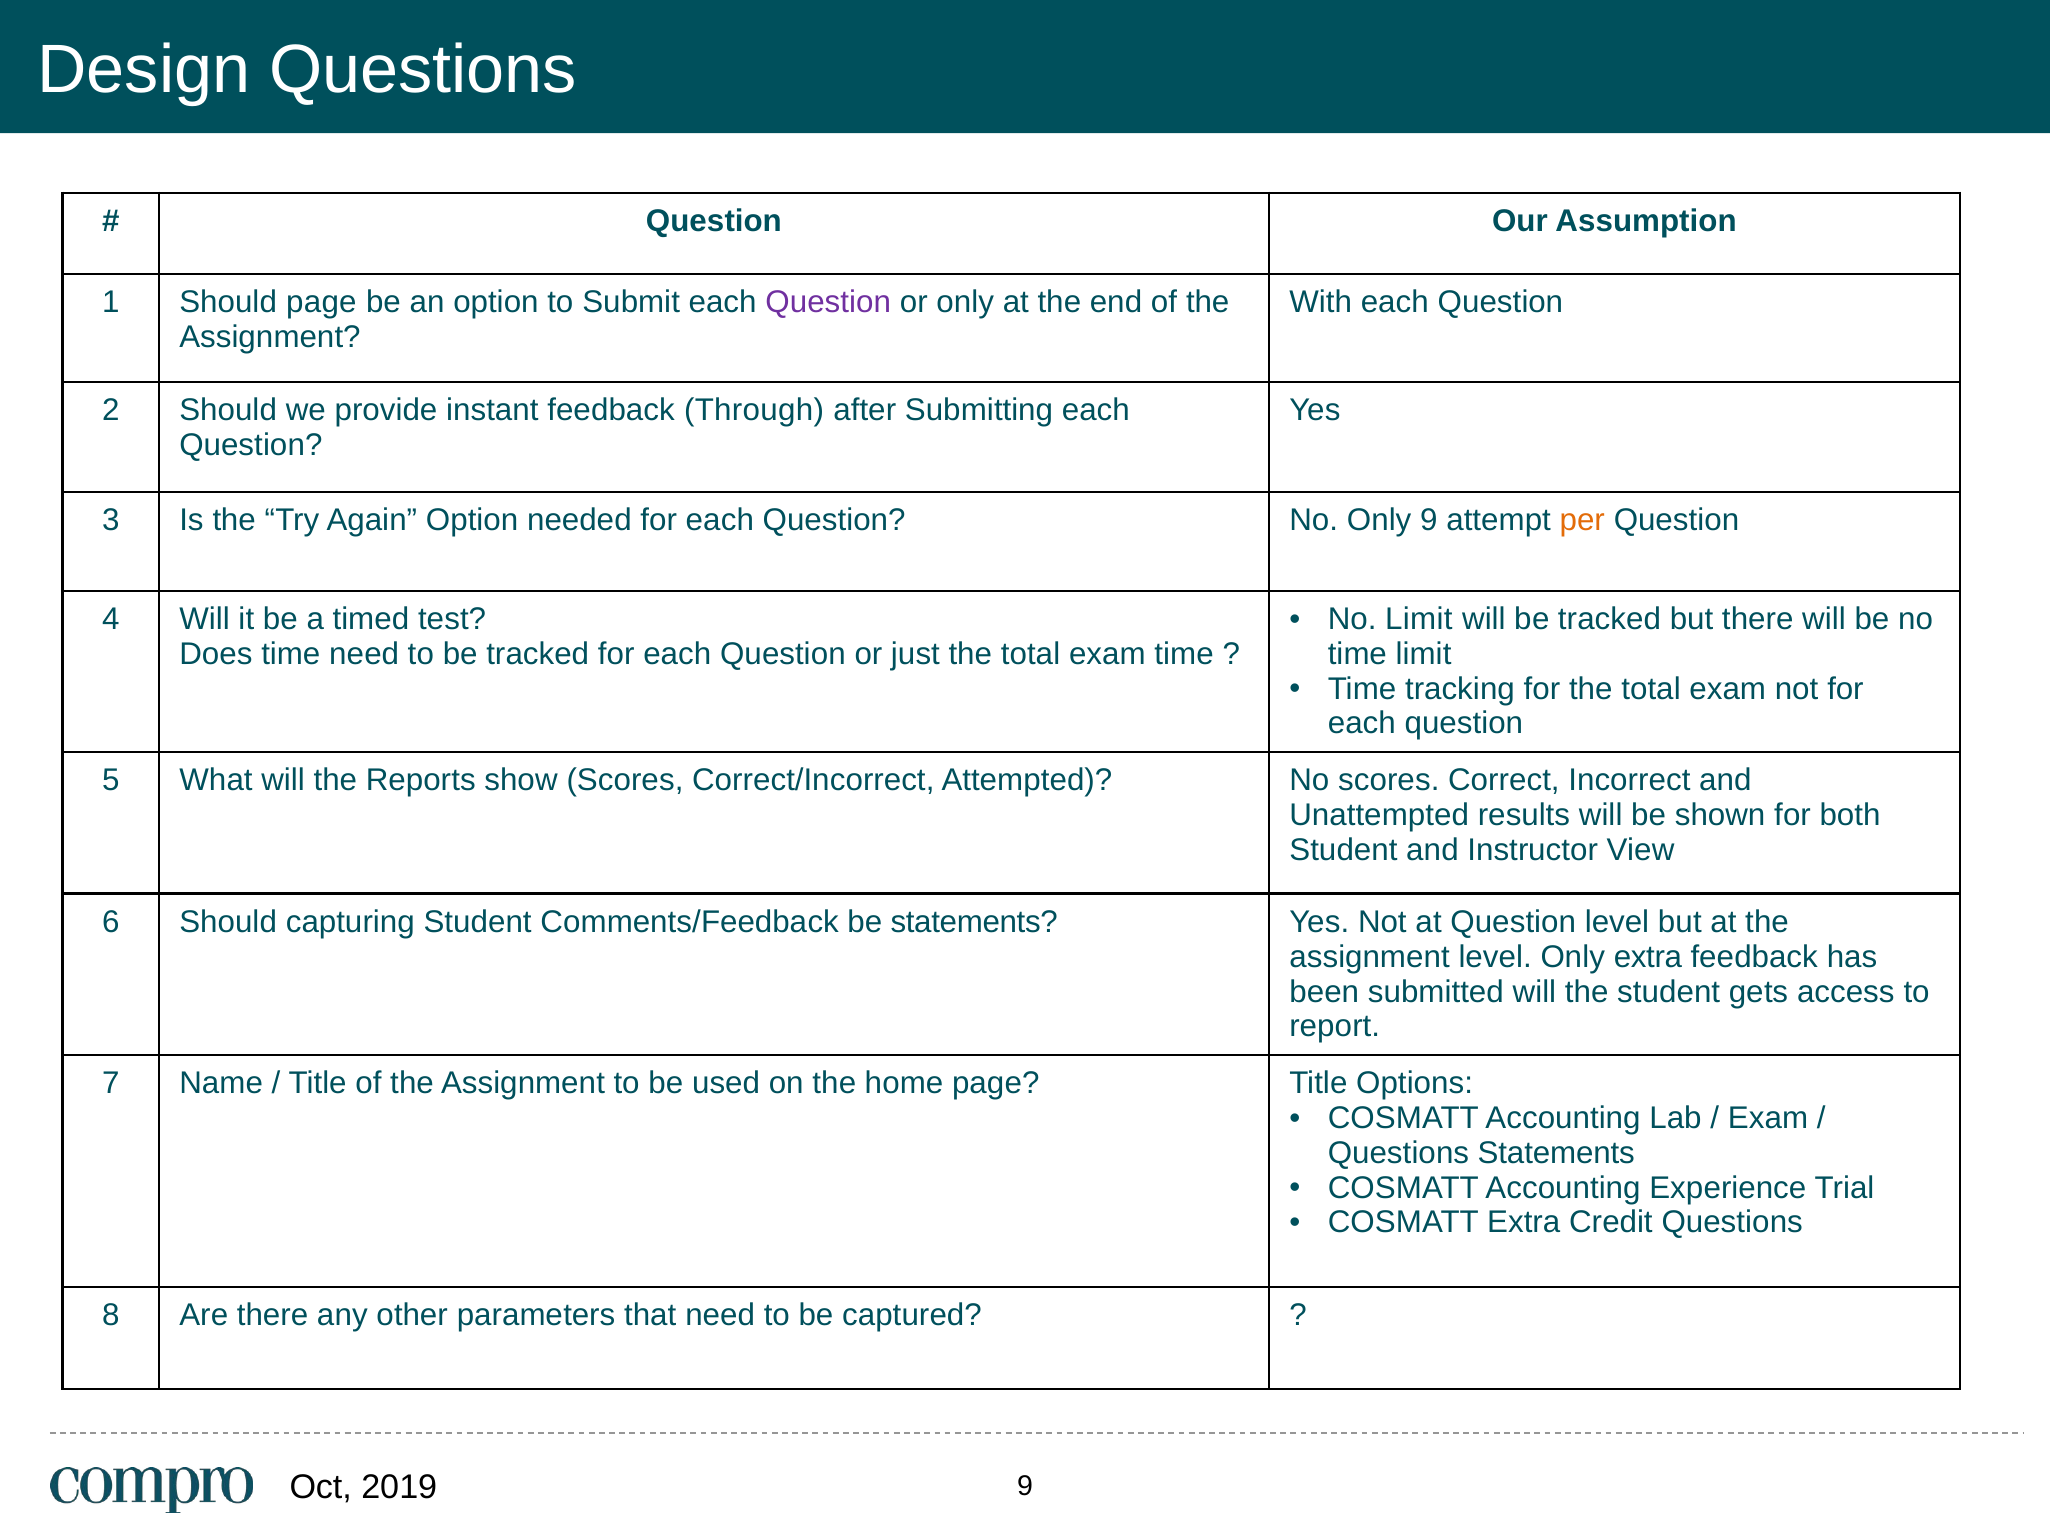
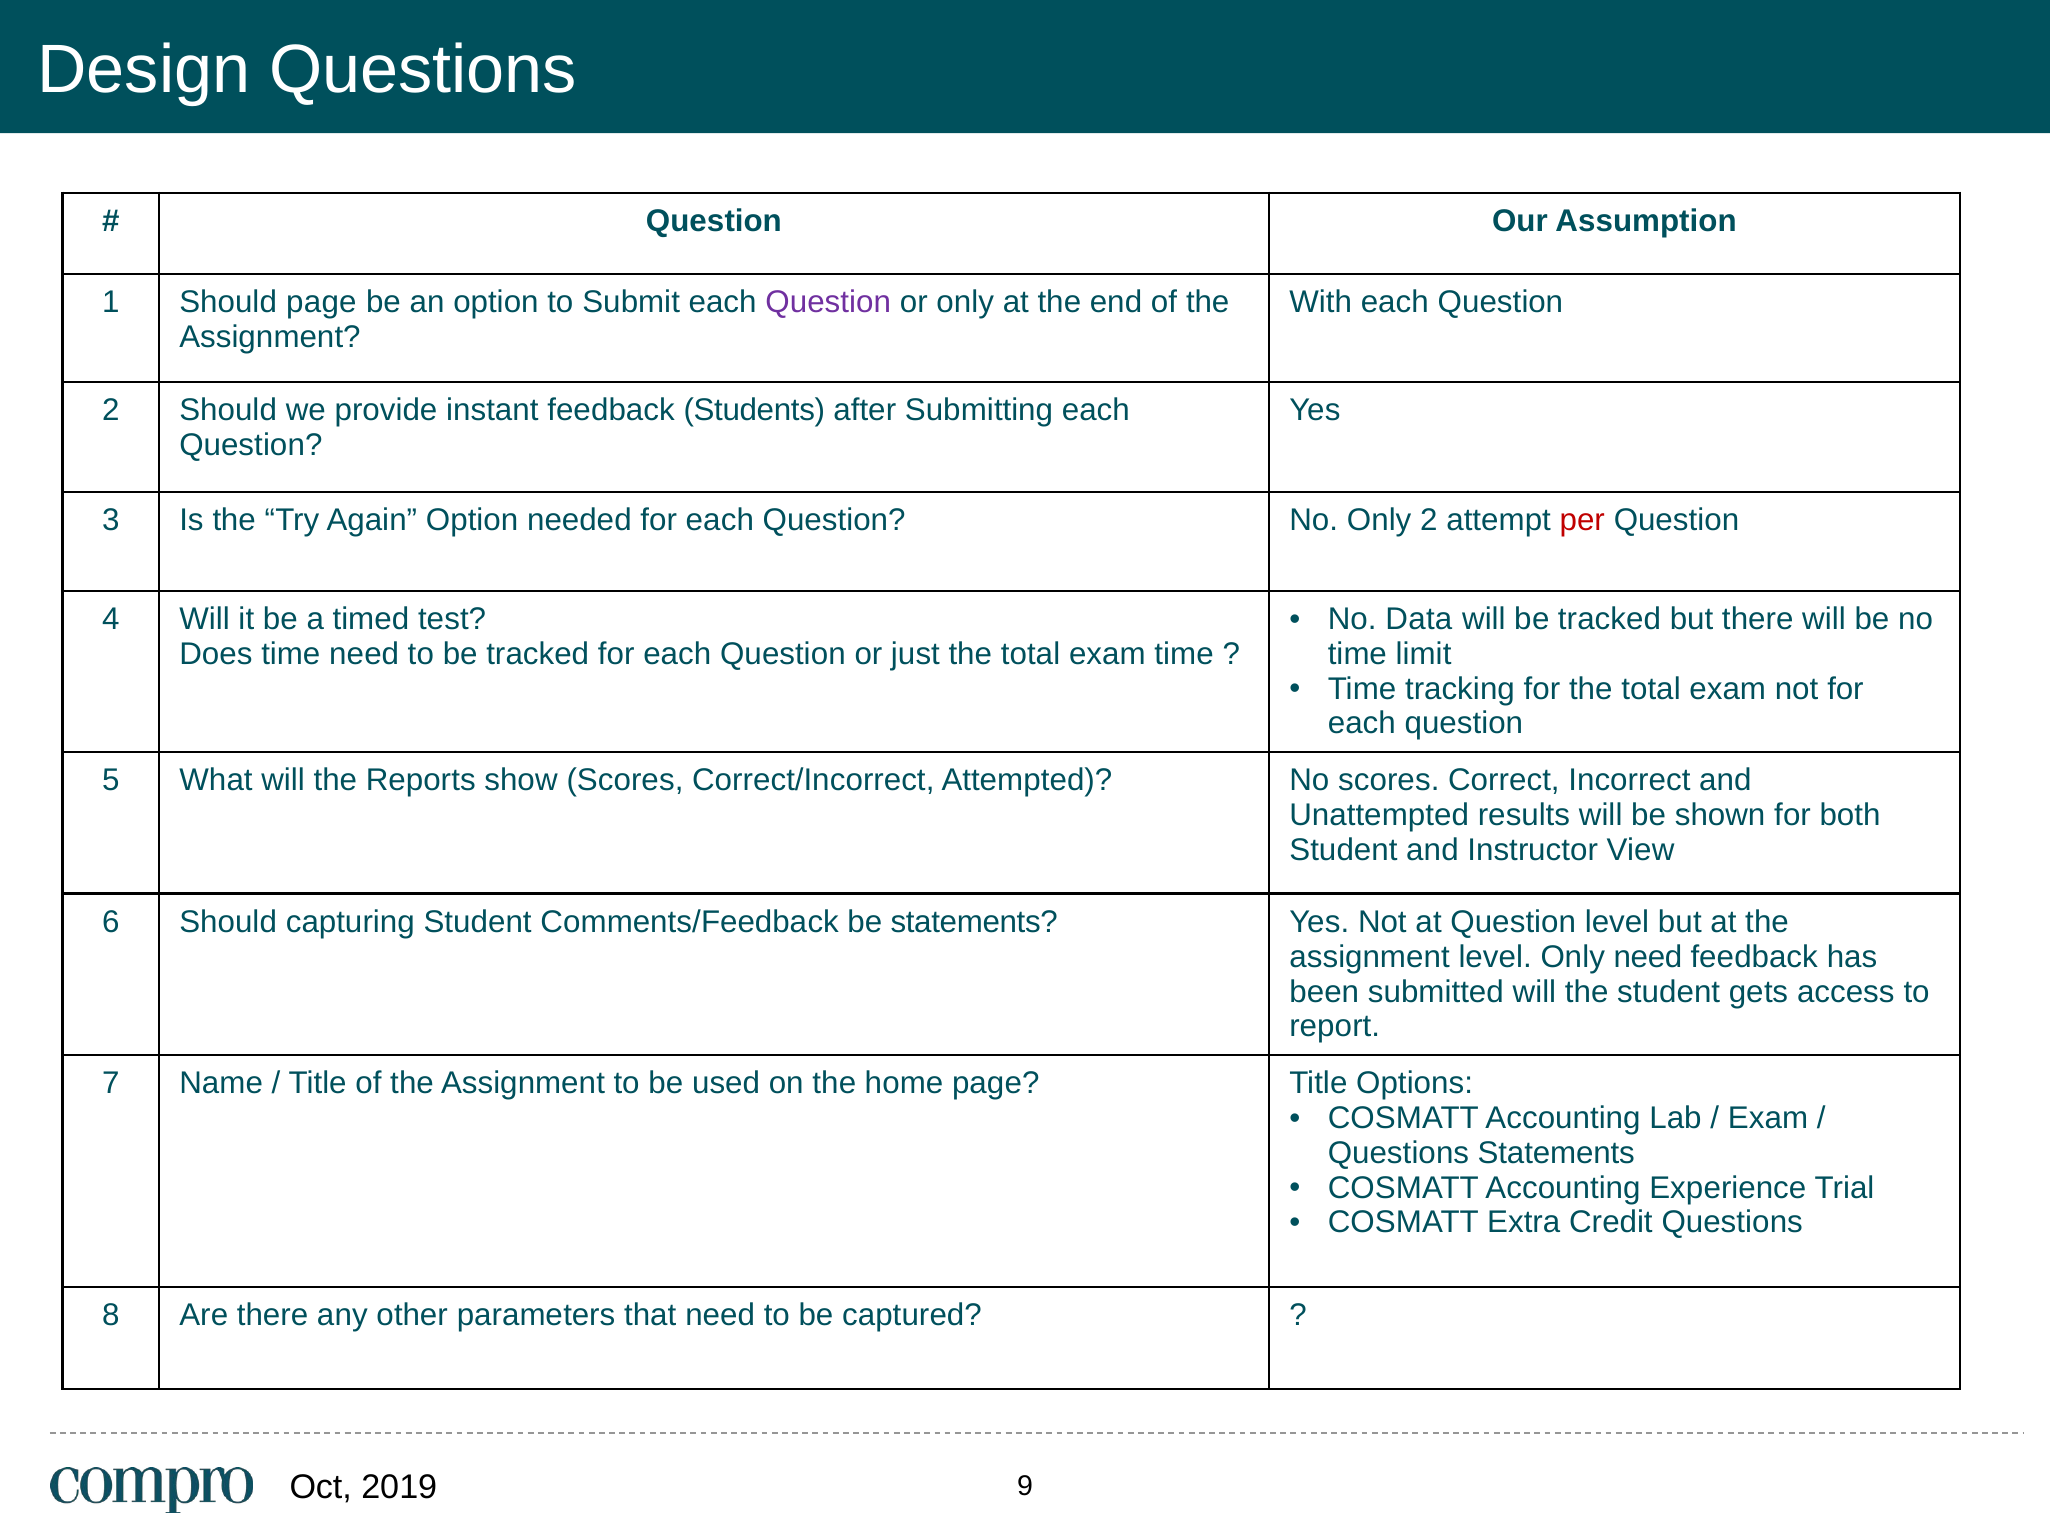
Through: Through -> Students
Only 9: 9 -> 2
per colour: orange -> red
No Limit: Limit -> Data
Only extra: extra -> need
